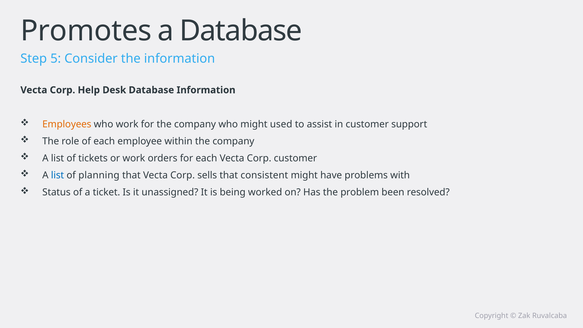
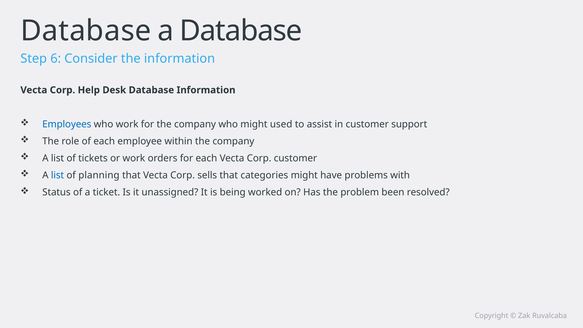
Promotes at (86, 31): Promotes -> Database
5: 5 -> 6
Employees colour: orange -> blue
consistent: consistent -> categories
